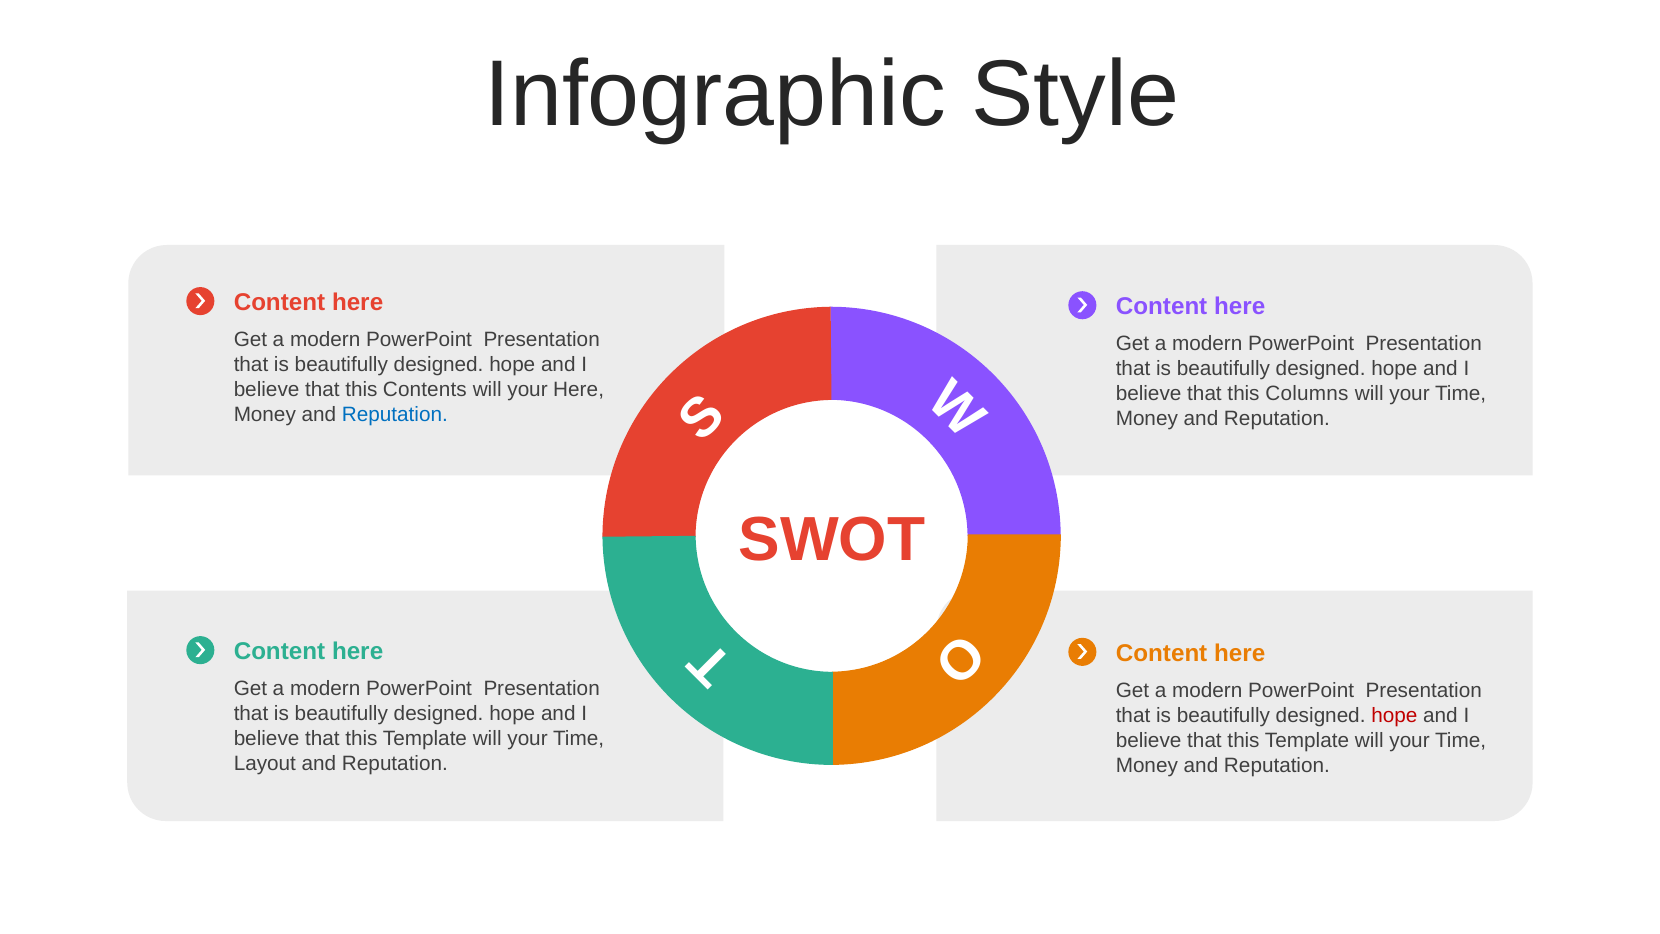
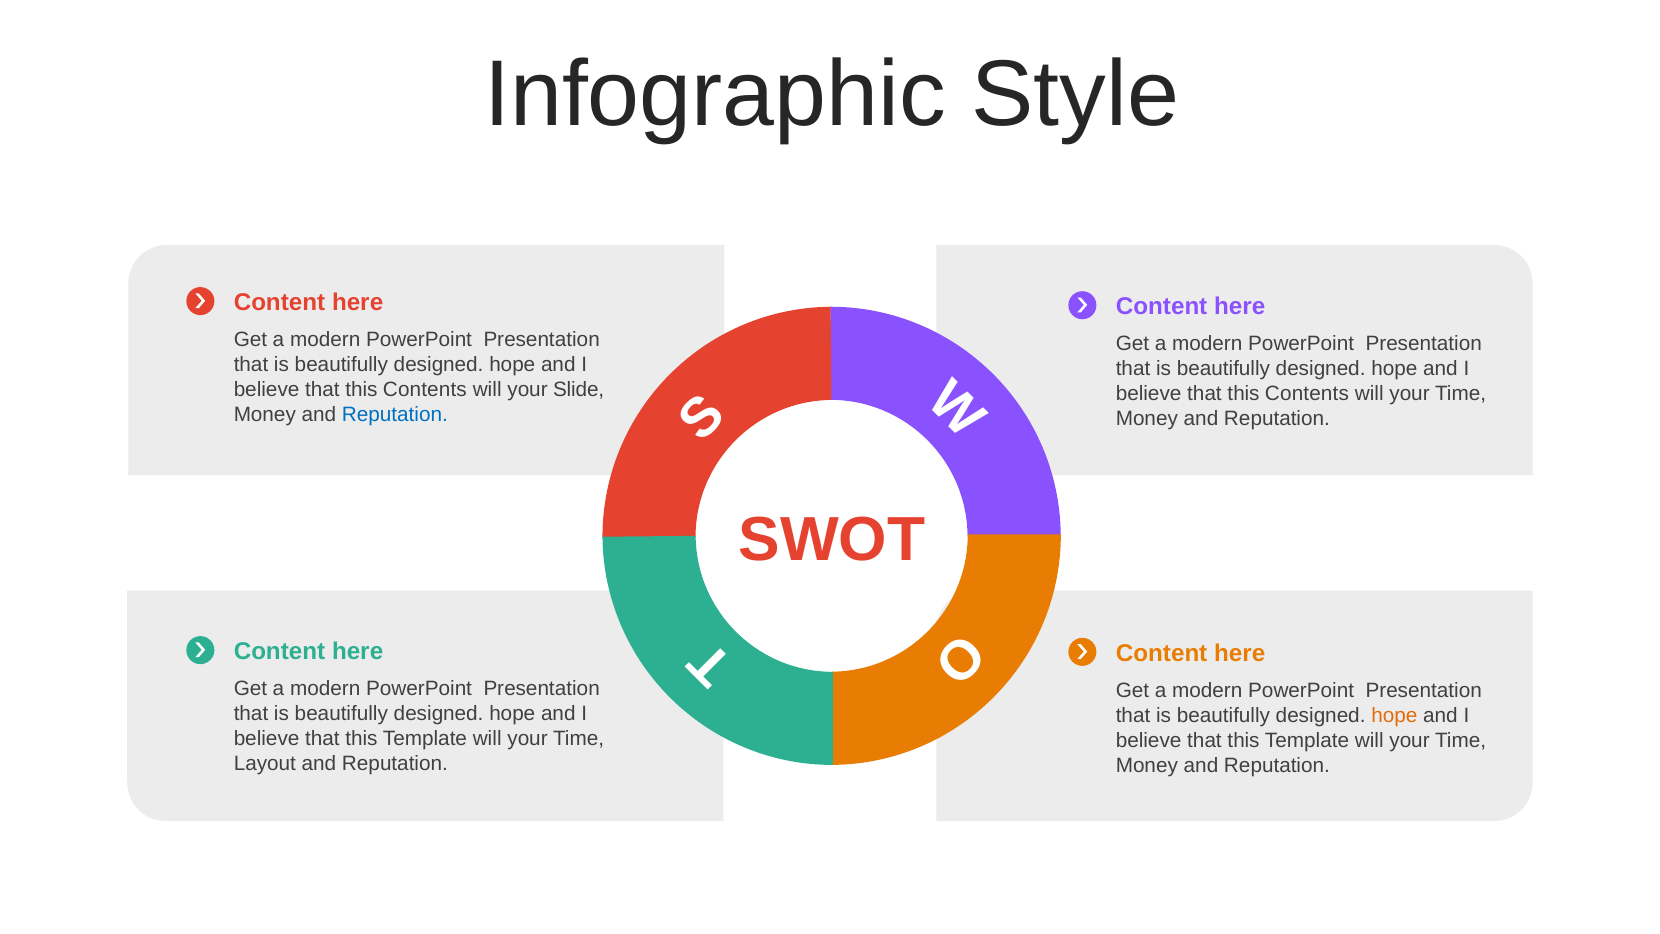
your Here: Here -> Slide
Columns at (1307, 394): Columns -> Contents
hope at (1394, 715) colour: red -> orange
